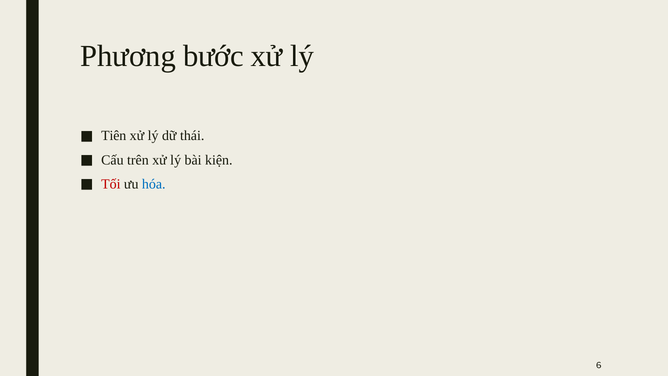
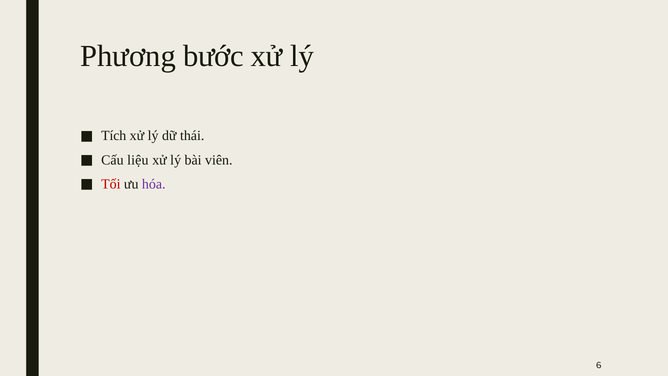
Tiên: Tiên -> Tích
trên: trên -> liệu
kiện: kiện -> viên
hóa colour: blue -> purple
